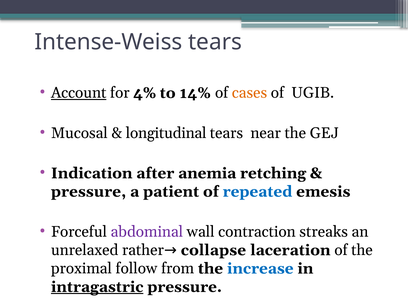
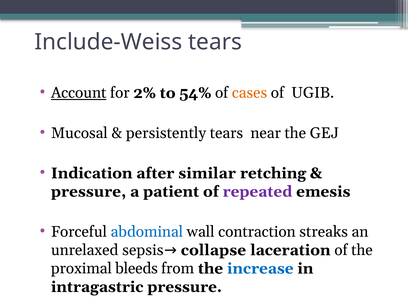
Intense-Weiss: Intense-Weiss -> Include-Weiss
4%: 4% -> 2%
14%: 14% -> 54%
longitudinal: longitudinal -> persistently
anemia: anemia -> similar
repeated colour: blue -> purple
abdominal colour: purple -> blue
rather: rather -> sepsis
follow: follow -> bleeds
intragastric underline: present -> none
